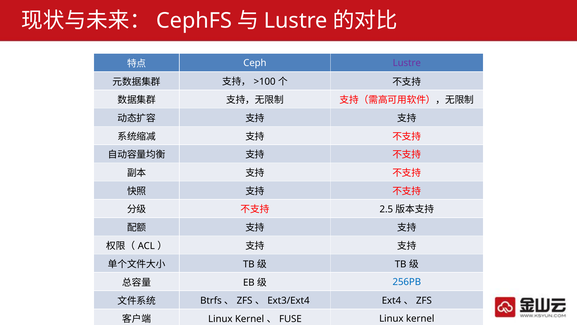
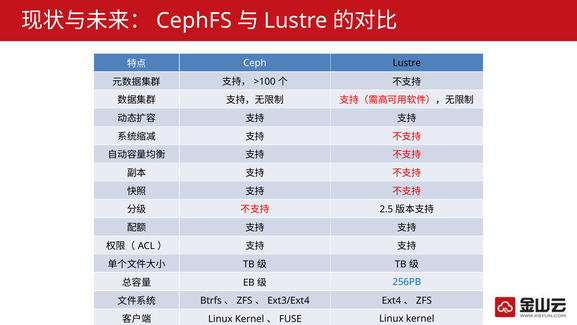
Lustre at (407, 63) colour: purple -> black
